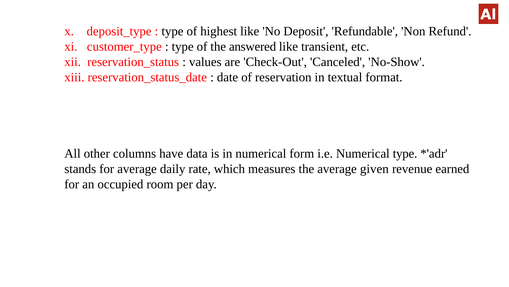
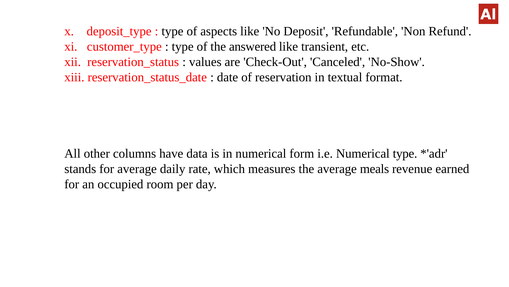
highest: highest -> aspects
given: given -> meals
